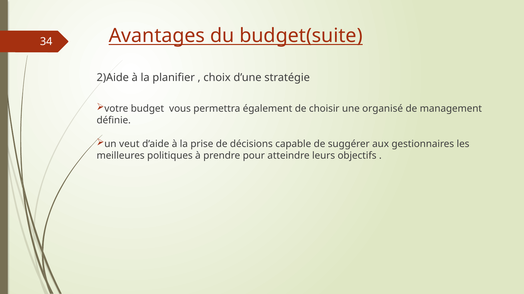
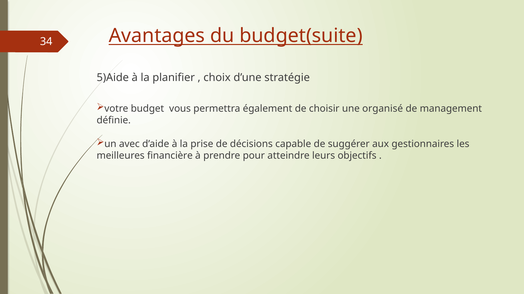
2)Aide: 2)Aide -> 5)Aide
veut: veut -> avec
politiques: politiques -> financière
